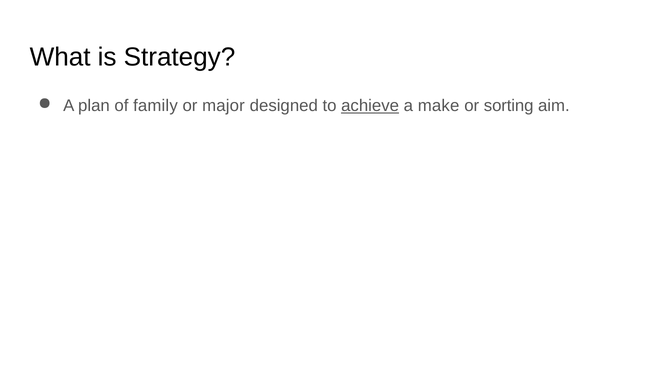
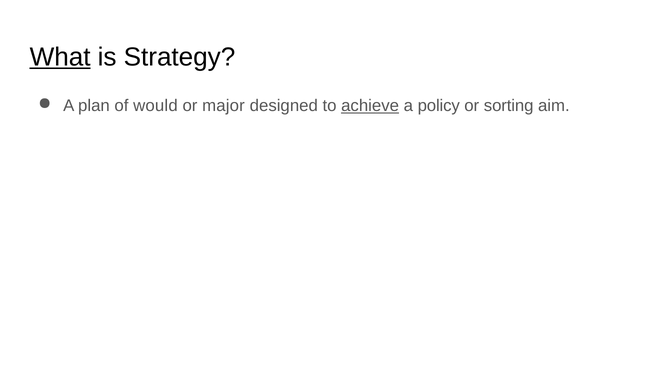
What underline: none -> present
family: family -> would
make: make -> policy
